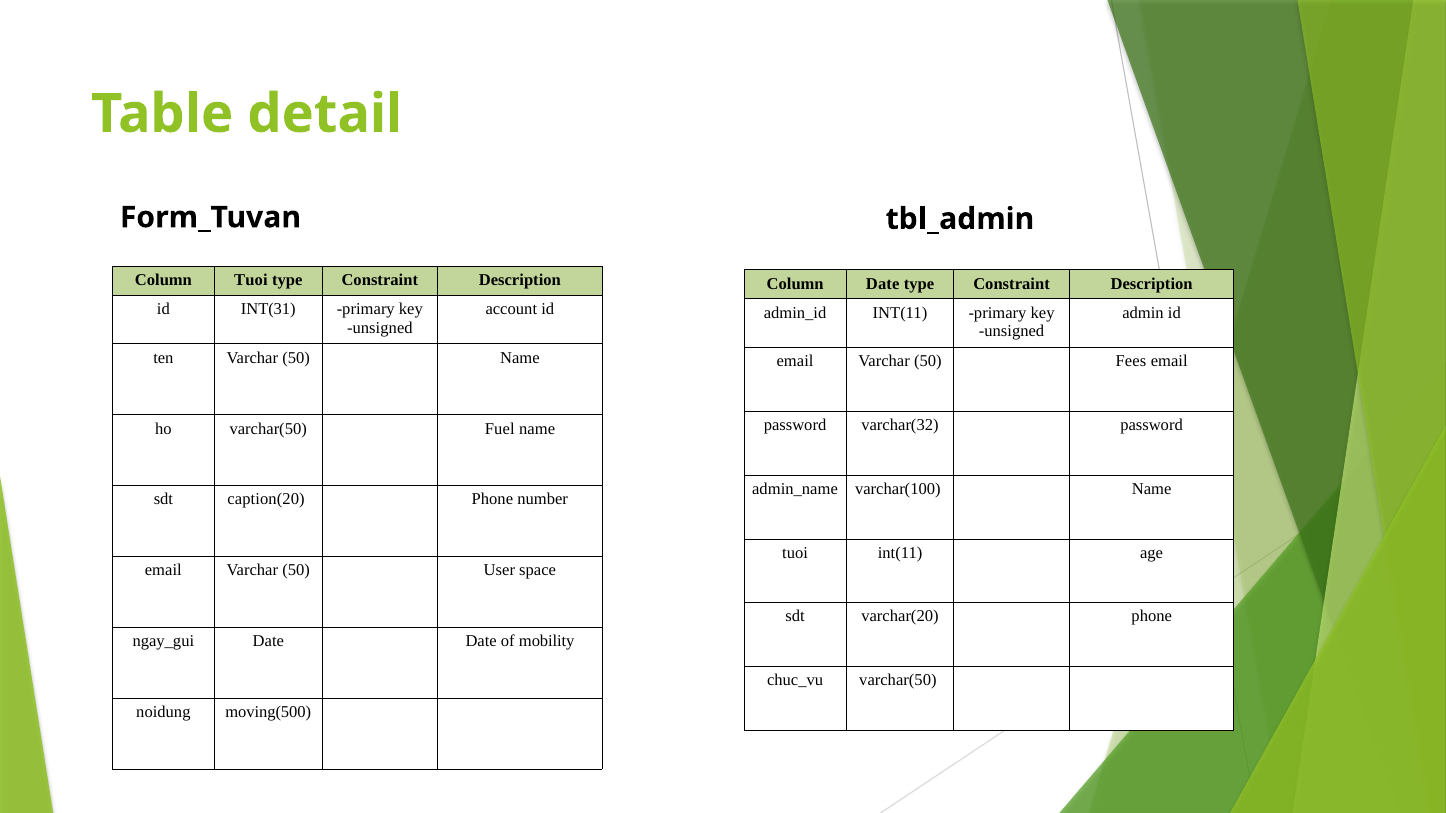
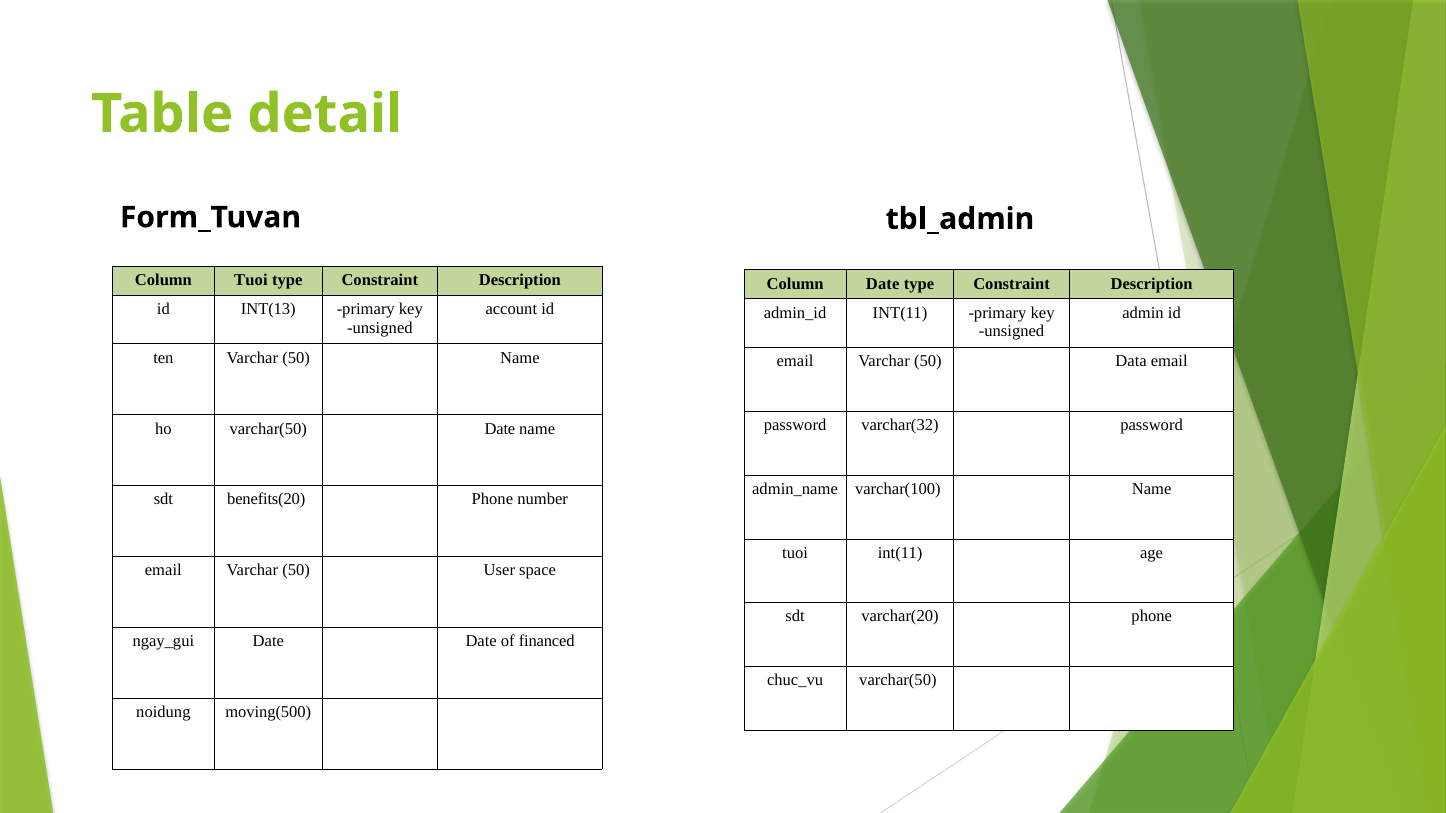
INT(31: INT(31 -> INT(13
Fees: Fees -> Data
varchar(50 Fuel: Fuel -> Date
caption(20: caption(20 -> benefits(20
mobility: mobility -> financed
